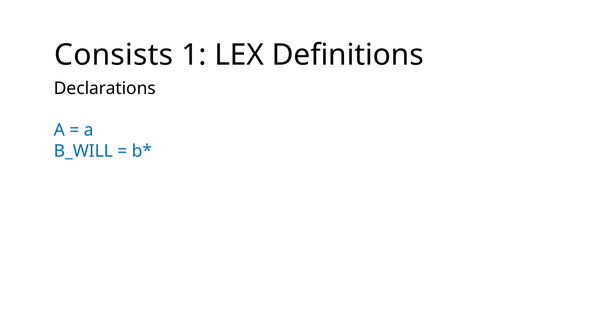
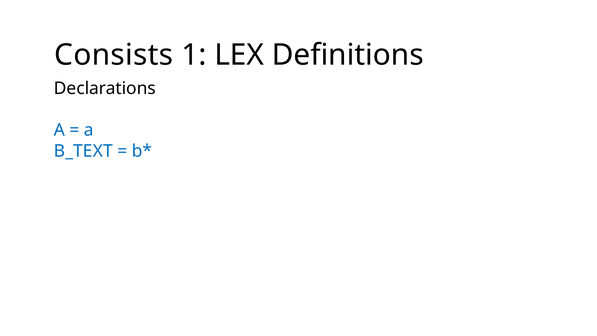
B_WILL: B_WILL -> B_TEXT
